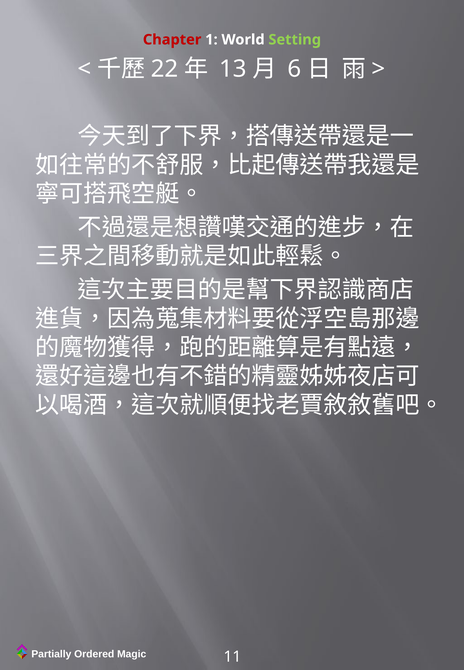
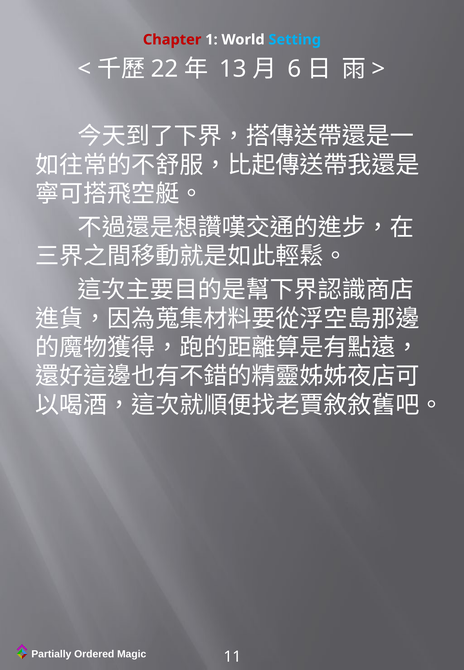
Setting colour: light green -> light blue
